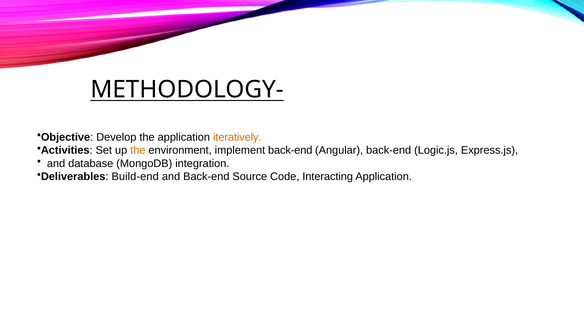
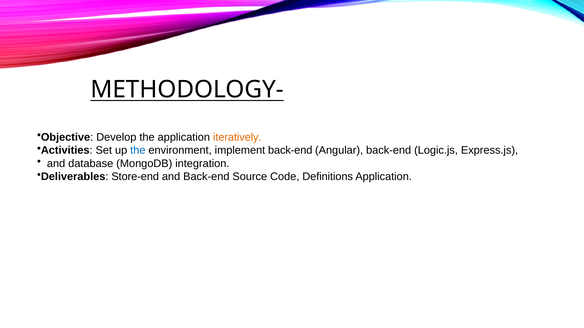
the at (138, 151) colour: orange -> blue
Build-end: Build-end -> Store-end
Interacting: Interacting -> Definitions
